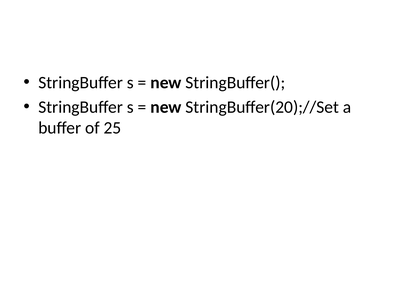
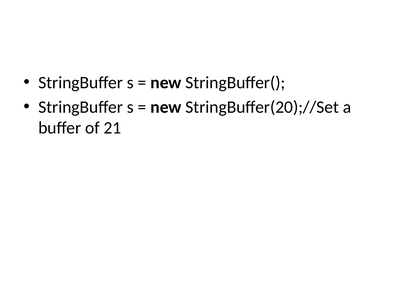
25: 25 -> 21
